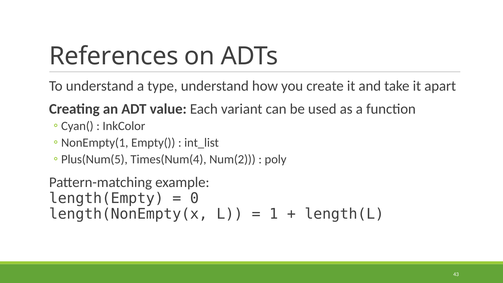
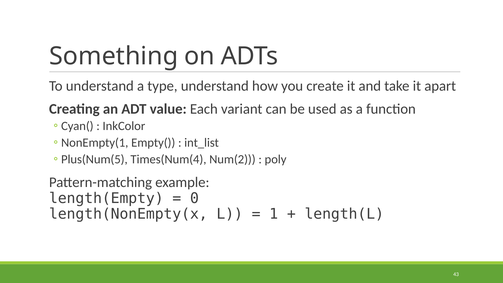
References: References -> Something
